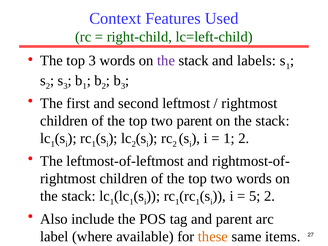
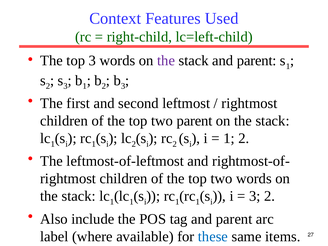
stack and labels: labels -> parent
5 at (255, 196): 5 -> 3
these colour: orange -> blue
